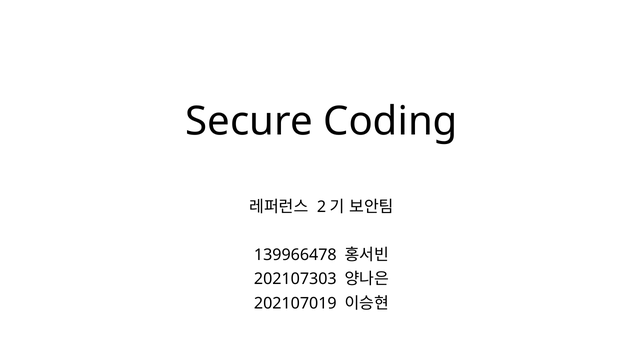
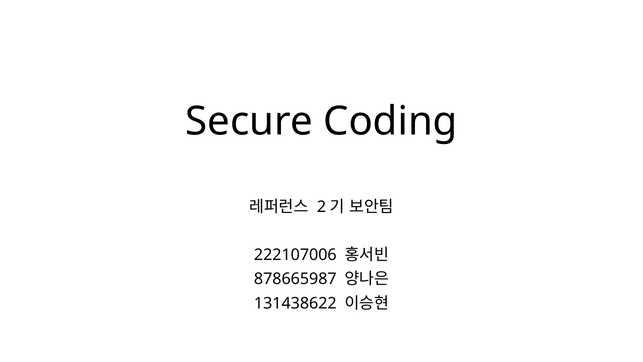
139966478: 139966478 -> 222107006
202107303: 202107303 -> 878665987
202107019: 202107019 -> 131438622
